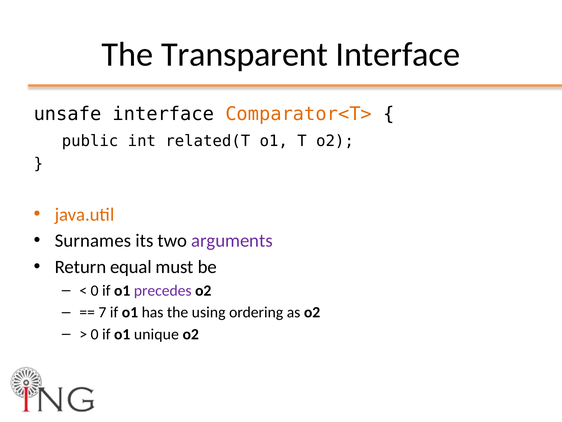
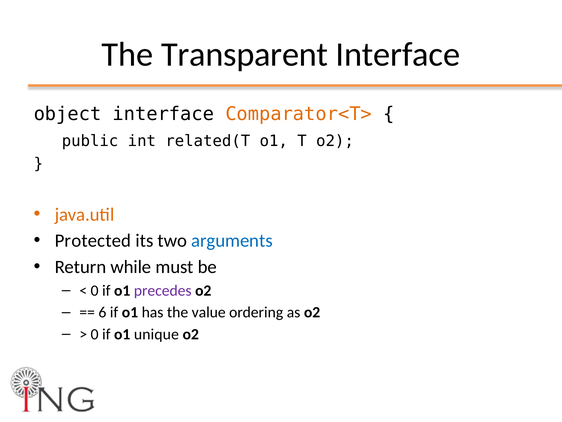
unsafe: unsafe -> object
Surnames: Surnames -> Protected
arguments colour: purple -> blue
equal: equal -> while
7: 7 -> 6
using: using -> value
